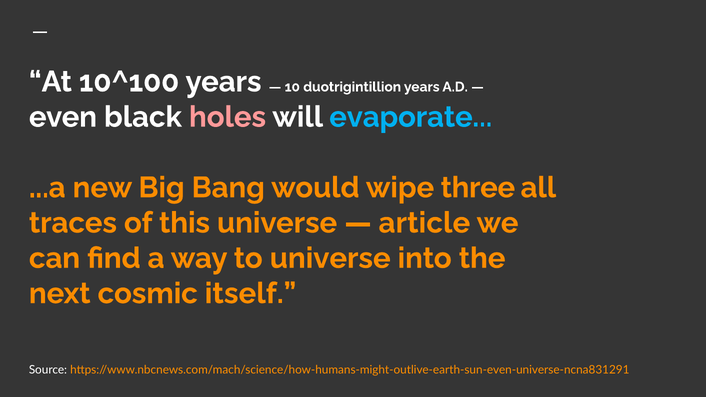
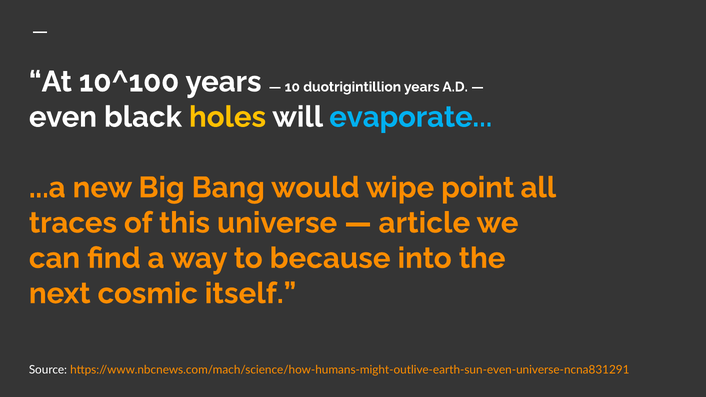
holes colour: pink -> yellow
three: three -> point
to universe: universe -> because
